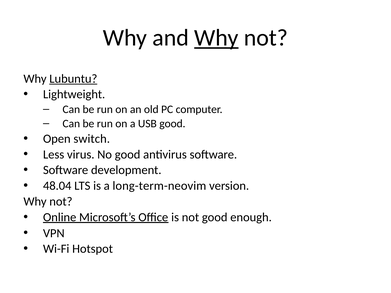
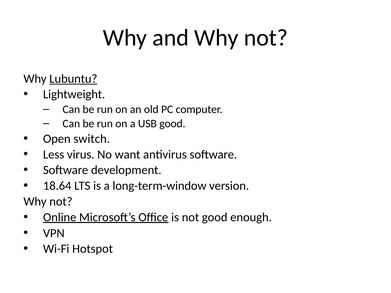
Why at (216, 38) underline: present -> none
No good: good -> want
48.04: 48.04 -> 18.64
long-term-neovim: long-term-neovim -> long-term-window
